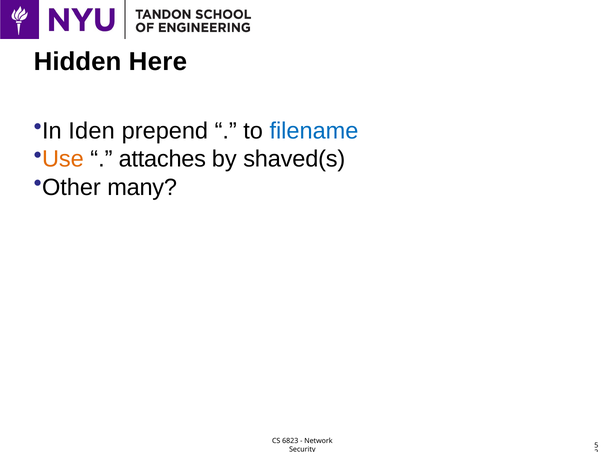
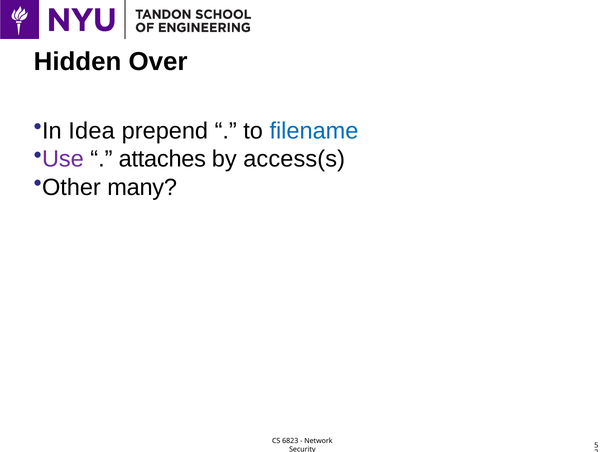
Here: Here -> Over
Iden: Iden -> Idea
Use colour: orange -> purple
shaved(s: shaved(s -> access(s
